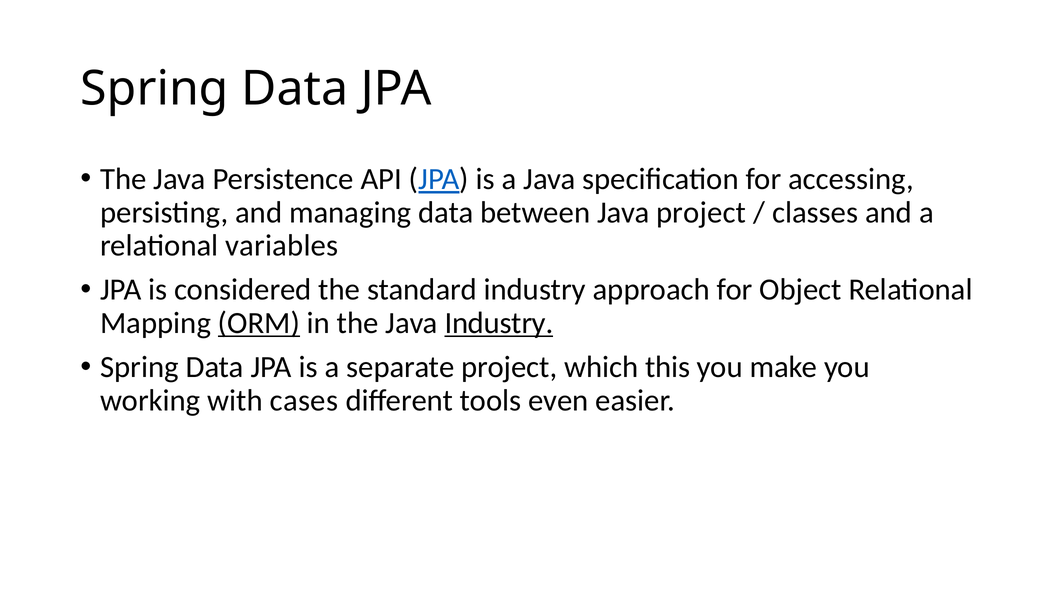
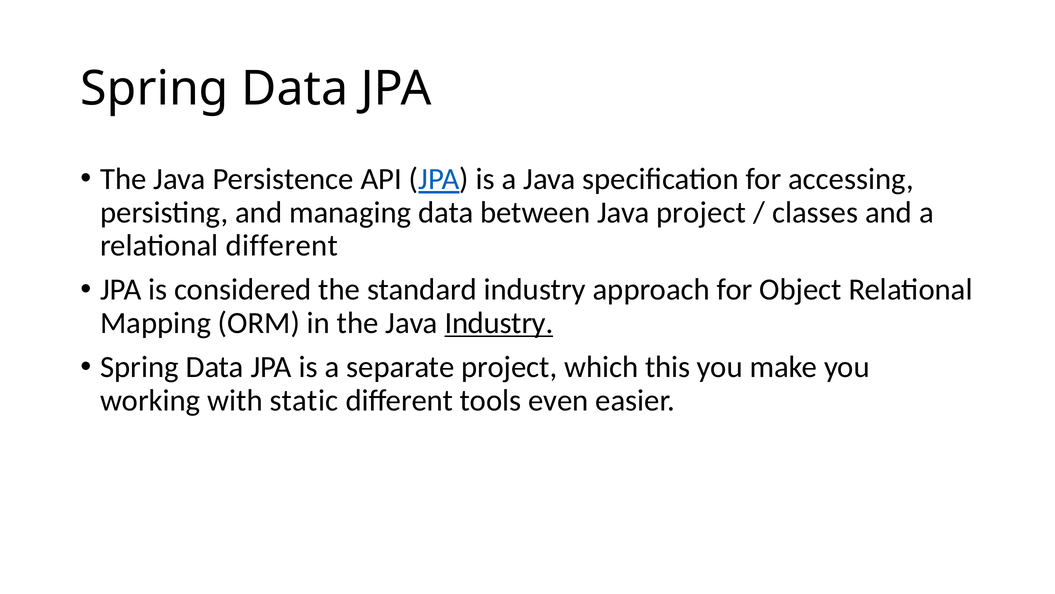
relational variables: variables -> different
ORM underline: present -> none
cases: cases -> static
